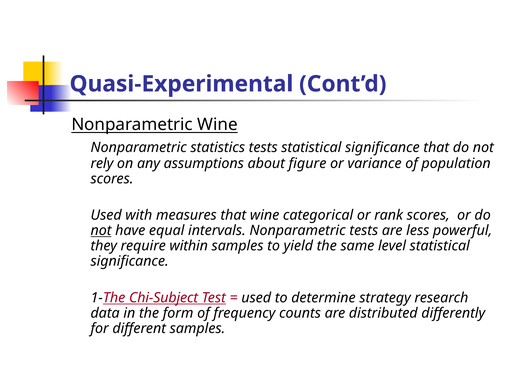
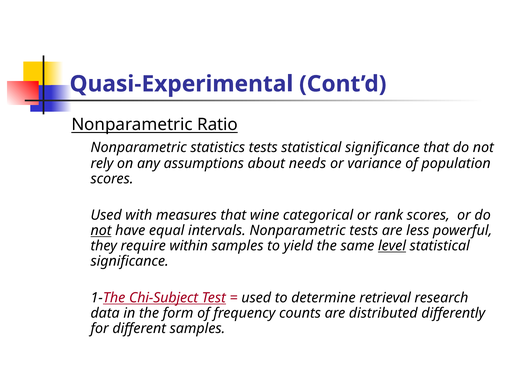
Nonparametric Wine: Wine -> Ratio
figure: figure -> needs
level underline: none -> present
strategy: strategy -> retrieval
